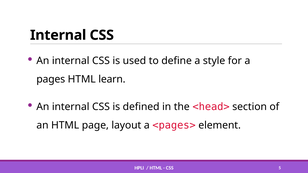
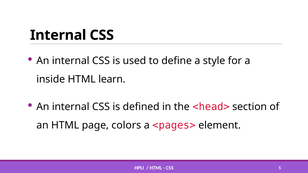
pages: pages -> inside
layout: layout -> colors
